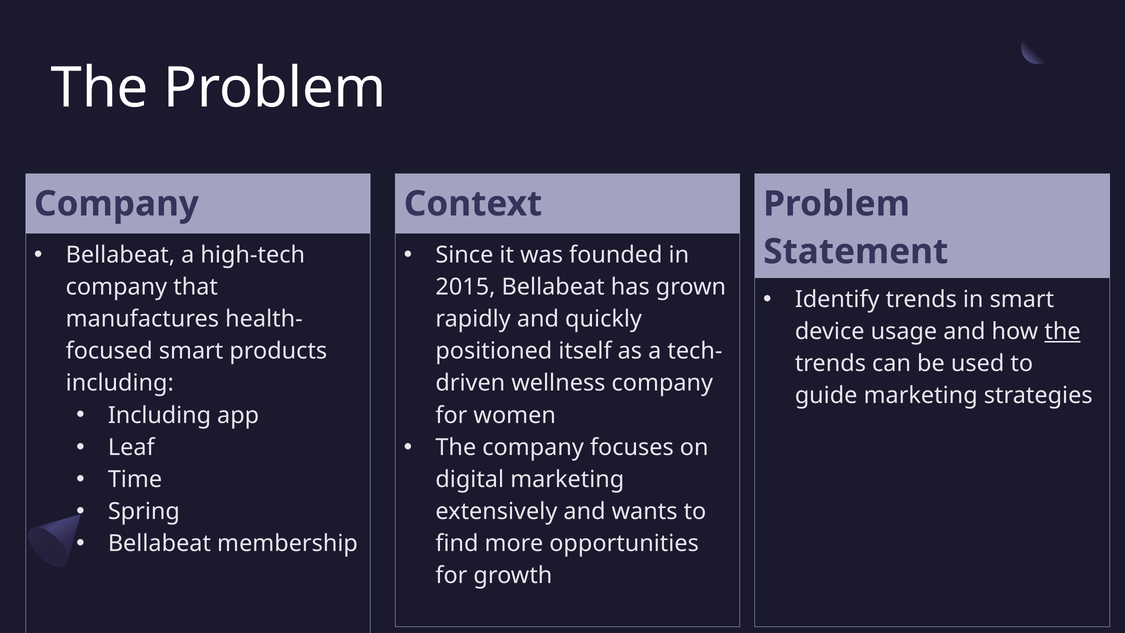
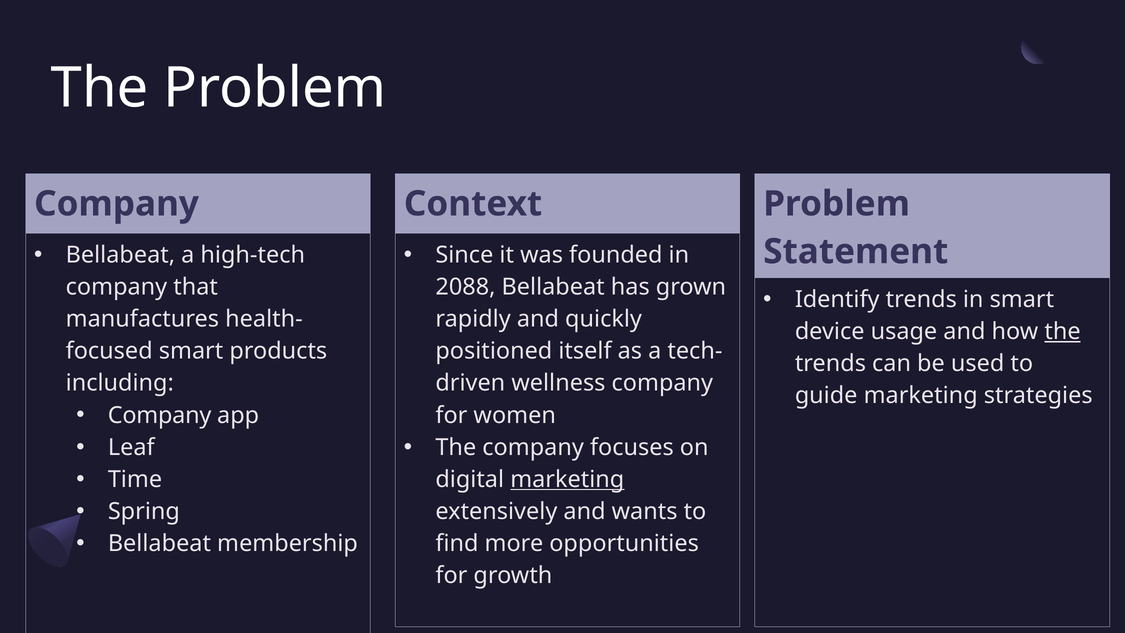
2015: 2015 -> 2088
Including at (160, 415): Including -> Company
marketing at (567, 479) underline: none -> present
